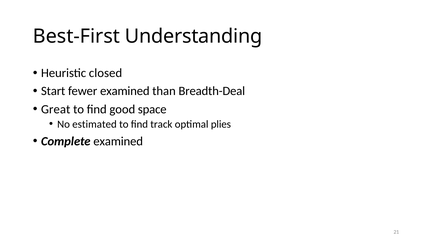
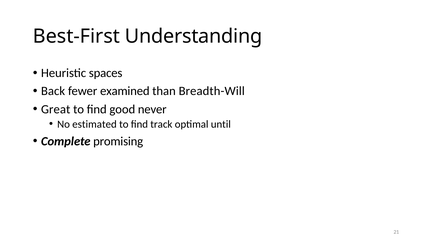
closed: closed -> spaces
Start: Start -> Back
Breadth-Deal: Breadth-Deal -> Breadth-Will
space: space -> never
plies: plies -> until
Complete examined: examined -> promising
